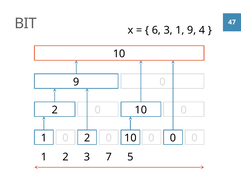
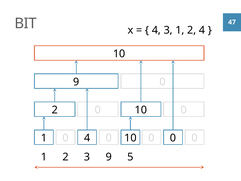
6 at (156, 30): 6 -> 4
3 1 9: 9 -> 2
0 2: 2 -> 4
3 7: 7 -> 9
